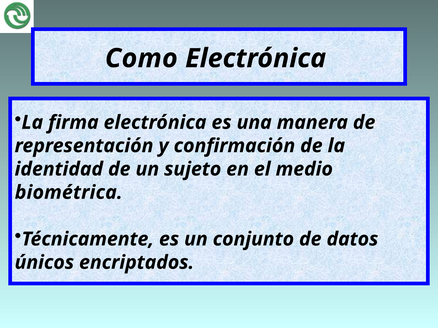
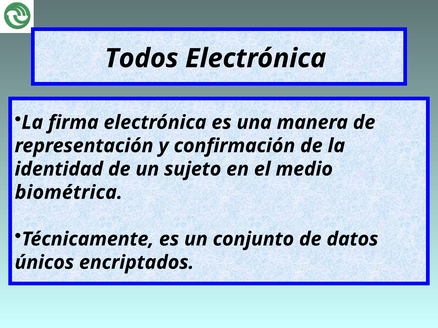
Como: Como -> Todos
